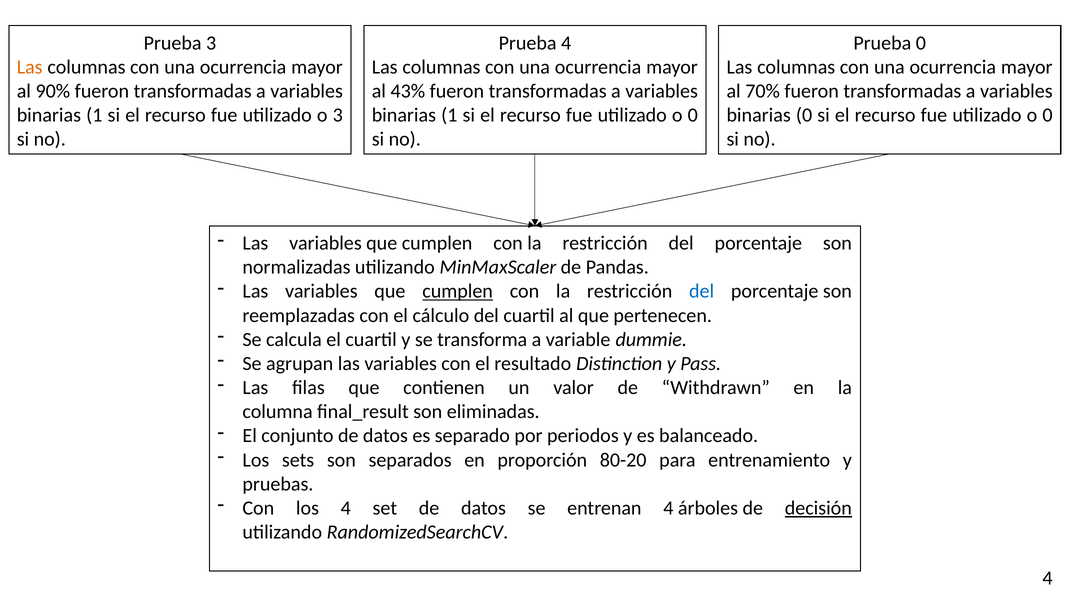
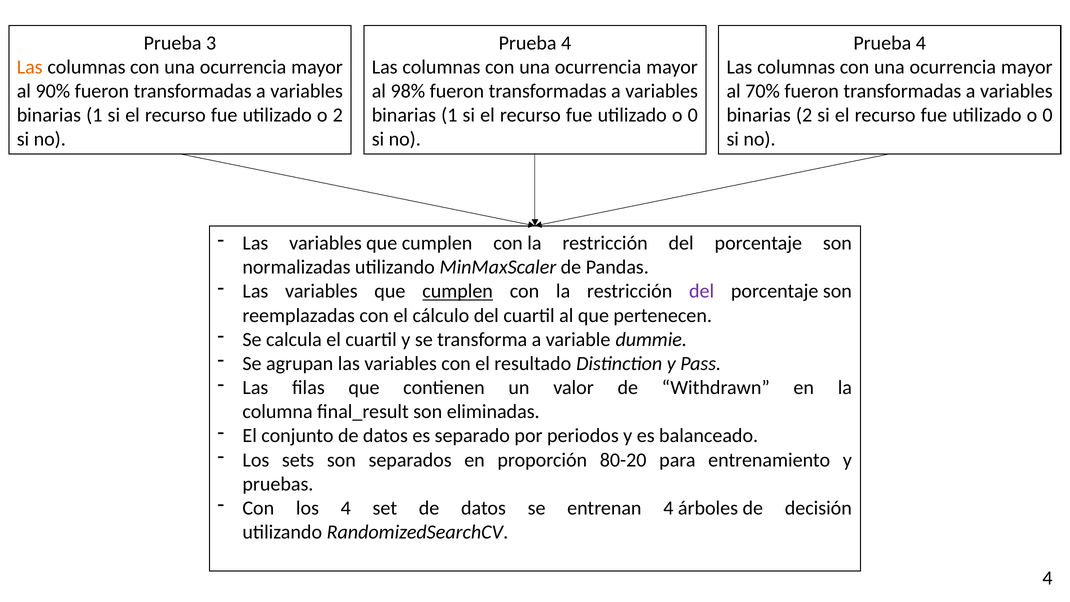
0 at (921, 43): 0 -> 4
43%: 43% -> 98%
o 3: 3 -> 2
binarias 0: 0 -> 2
del at (702, 291) colour: blue -> purple
decisión underline: present -> none
